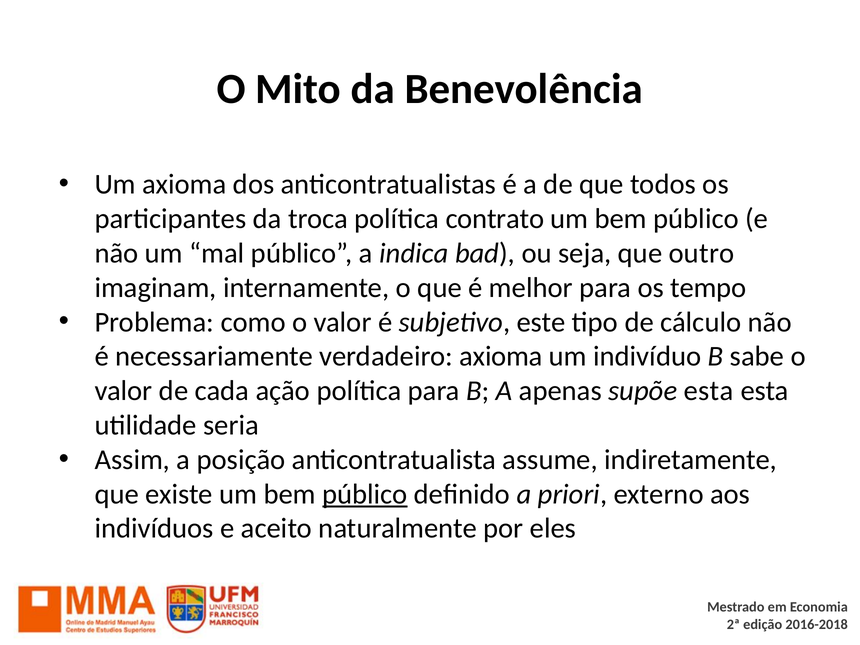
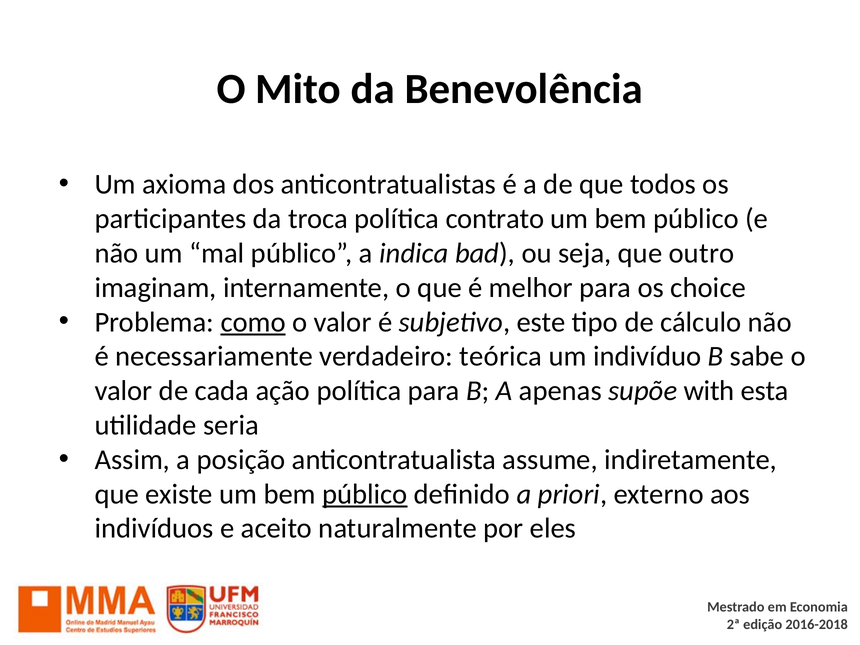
tempo: tempo -> choice
como underline: none -> present
verdadeiro axioma: axioma -> teórica
supõe esta: esta -> with
